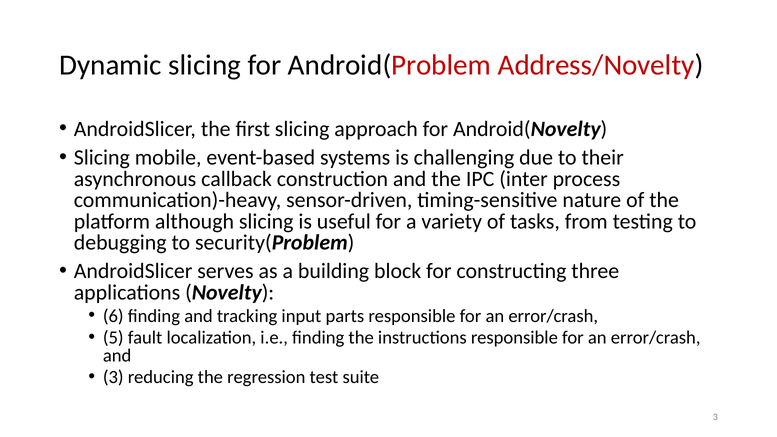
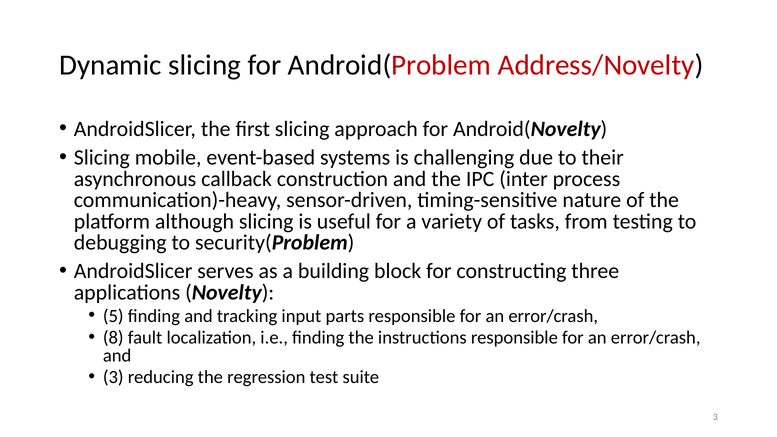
6: 6 -> 5
5: 5 -> 8
